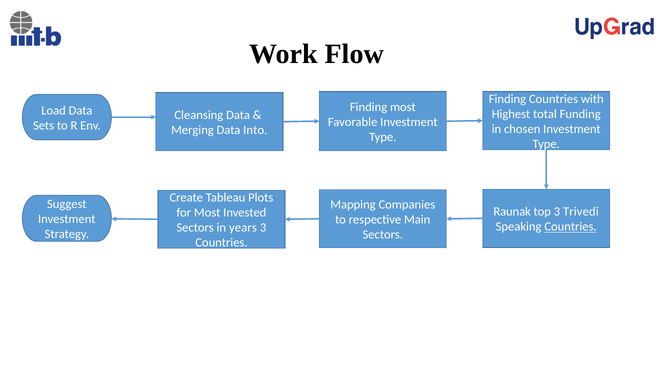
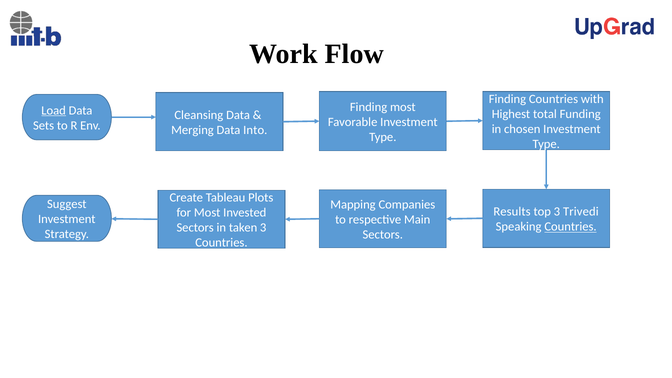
Load underline: none -> present
Raunak: Raunak -> Results
years: years -> taken
